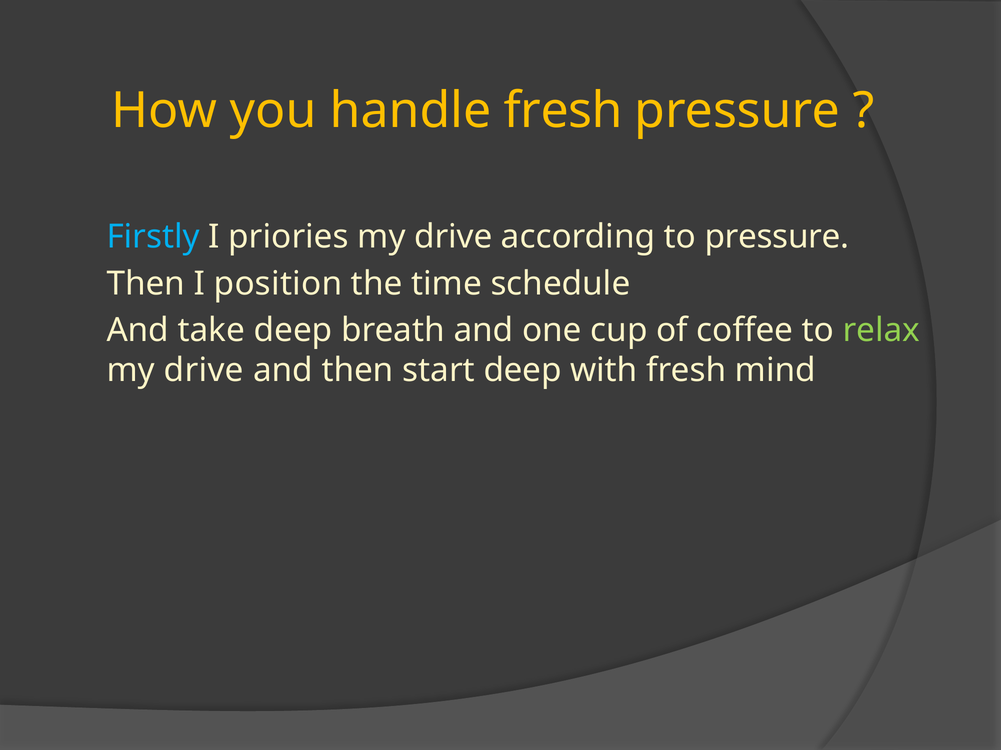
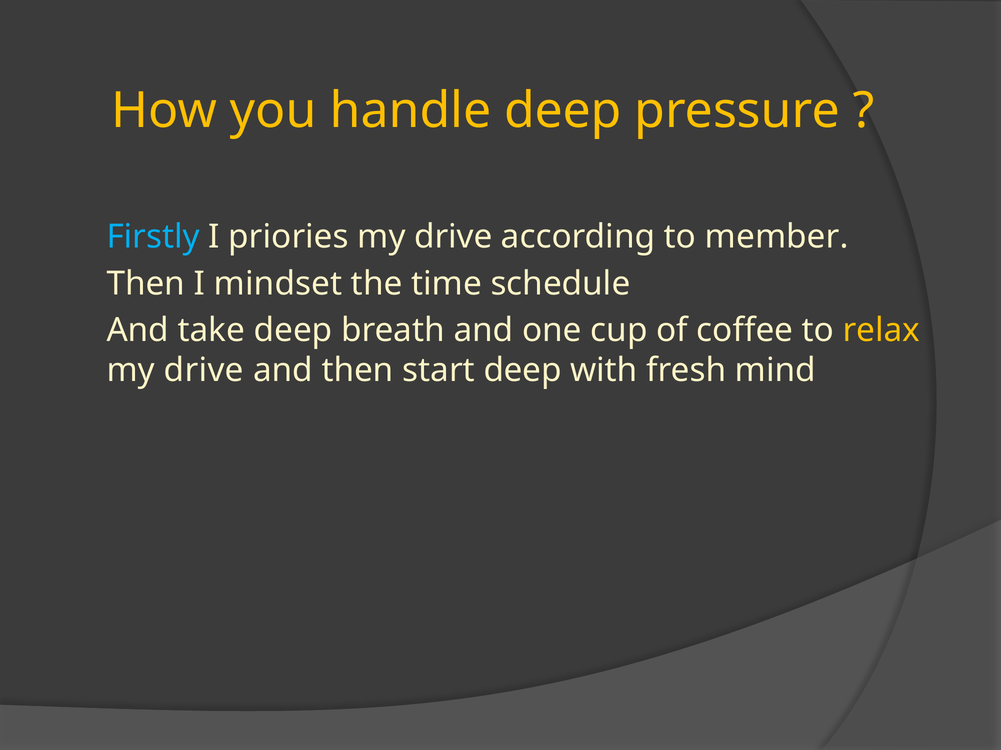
handle fresh: fresh -> deep
to pressure: pressure -> member
position: position -> mindset
relax colour: light green -> yellow
